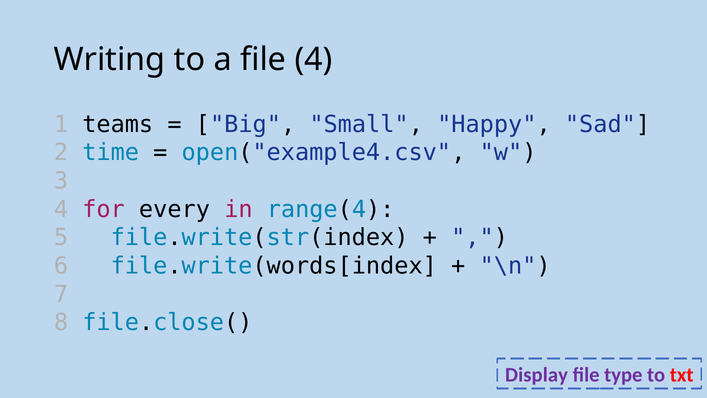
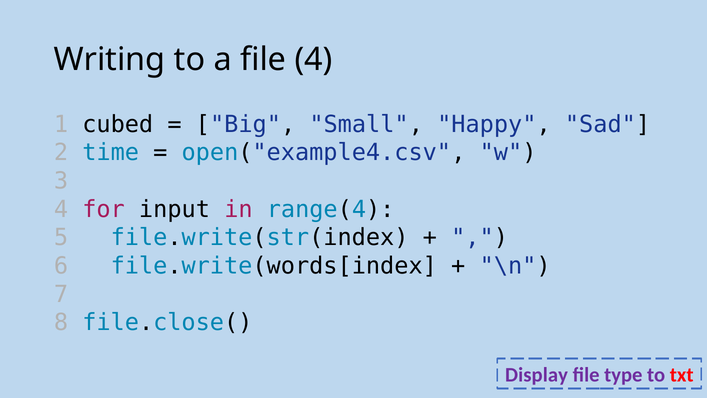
teams: teams -> cubed
every: every -> input
